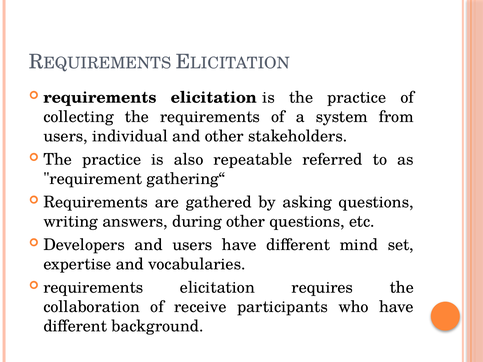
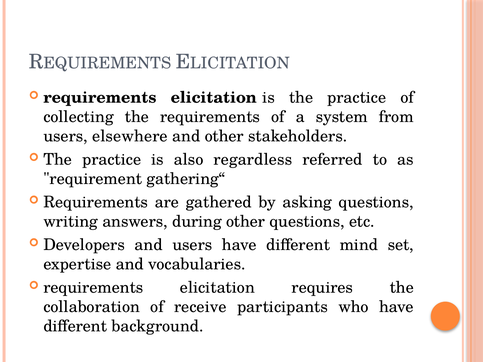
individual: individual -> elsewhere
repeatable: repeatable -> regardless
